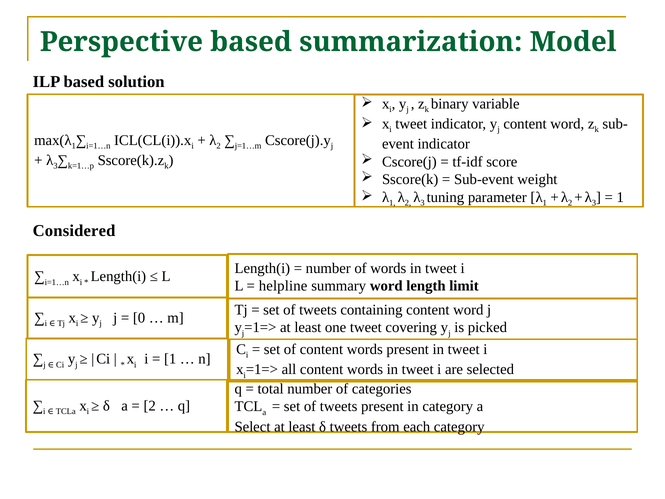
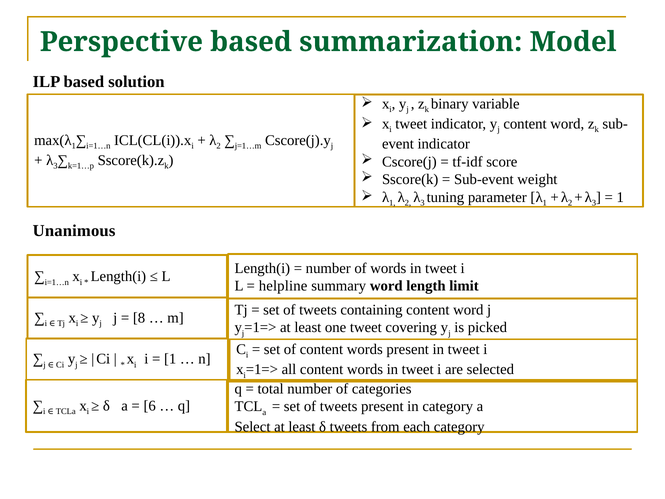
Considered: Considered -> Unanimous
0: 0 -> 8
2 at (150, 406): 2 -> 6
